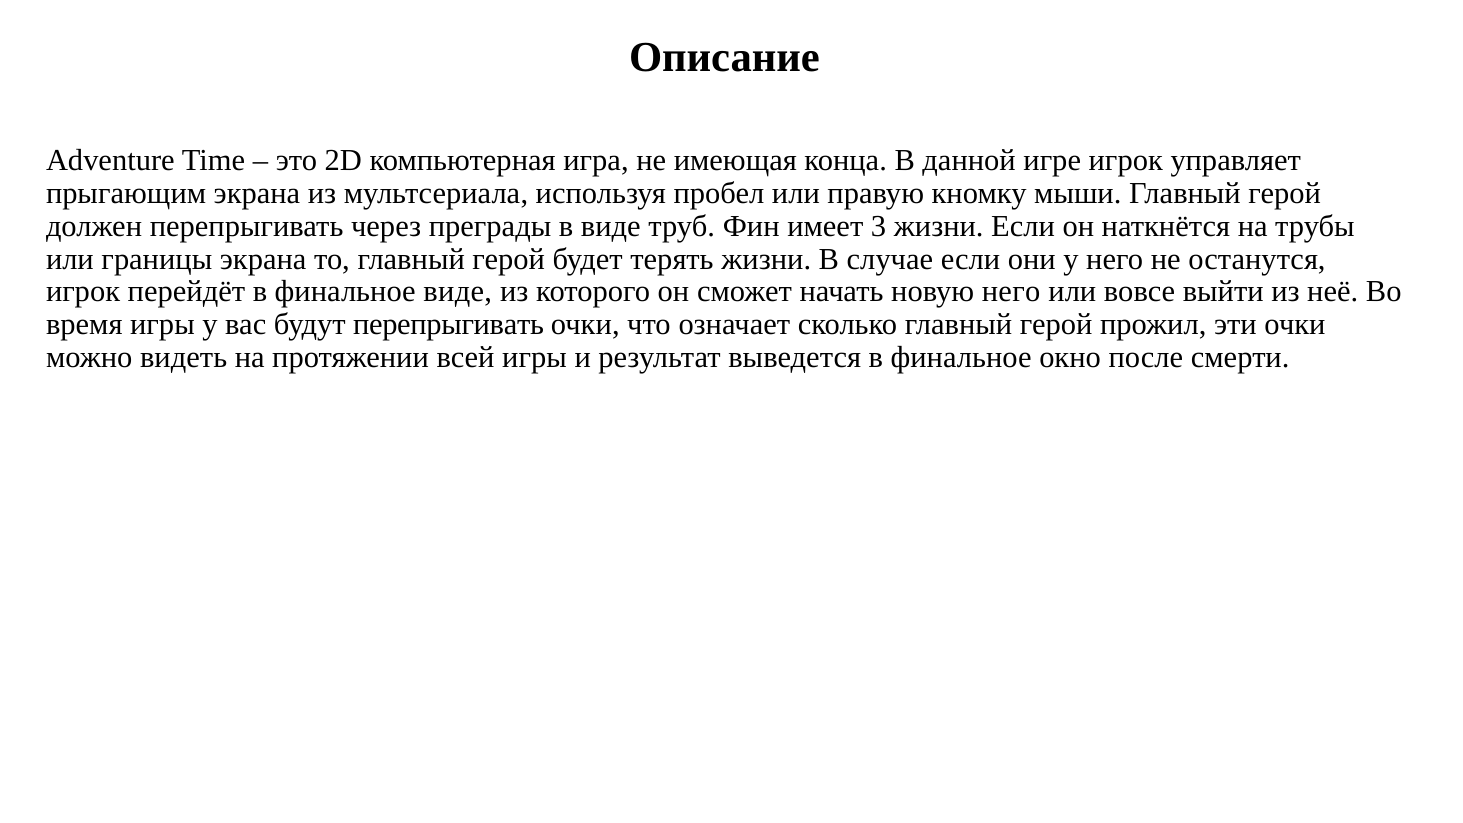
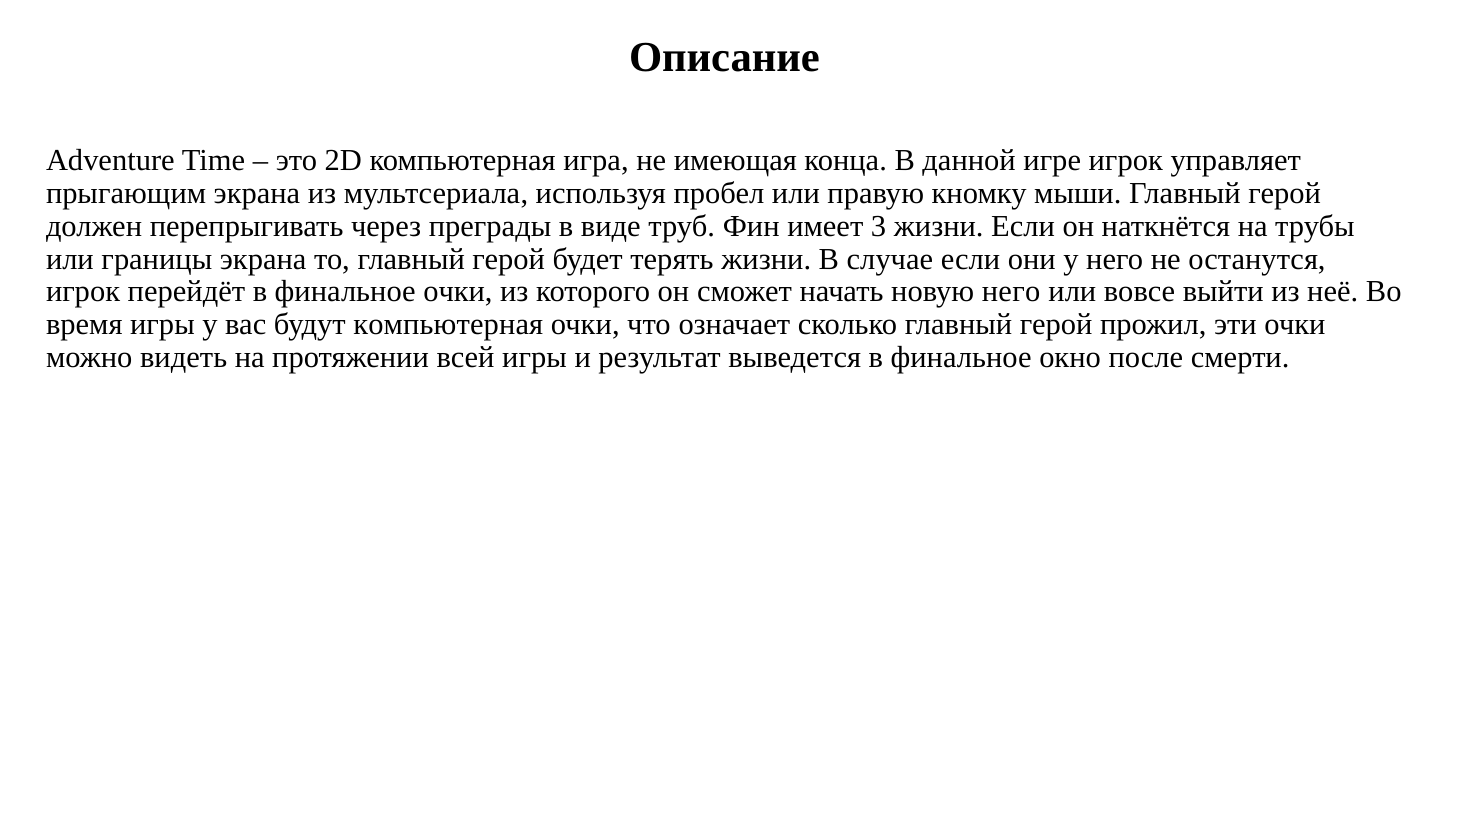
финальное виде: виде -> очки
будут перепрыгивать: перепрыгивать -> компьютерная
